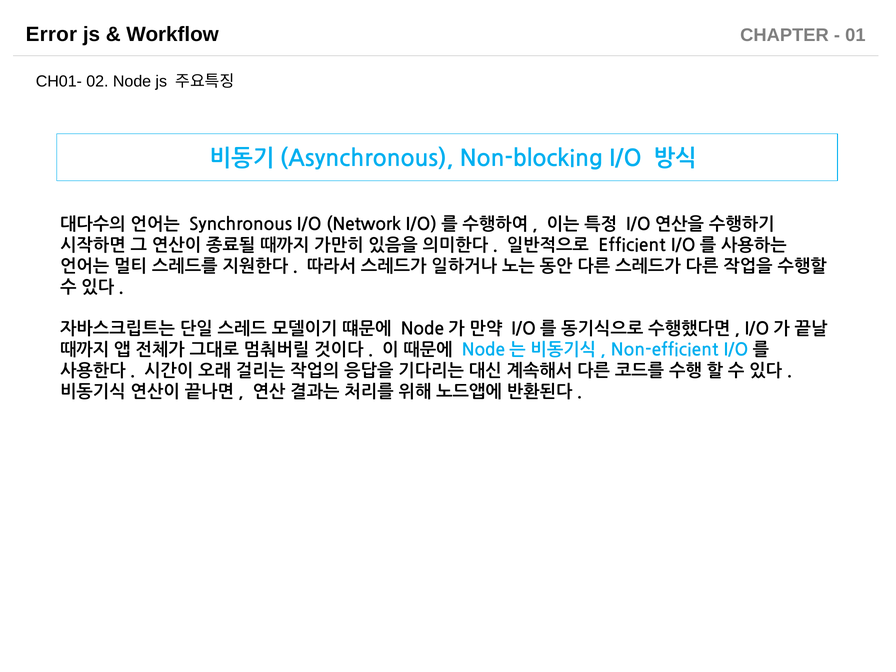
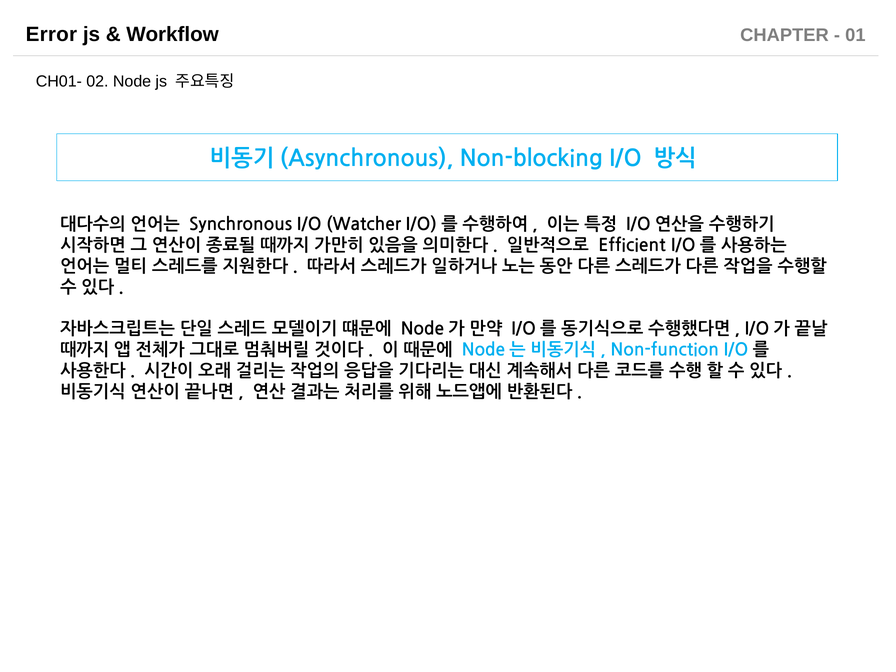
Network: Network -> Watcher
Non-efficient: Non-efficient -> Non-function
